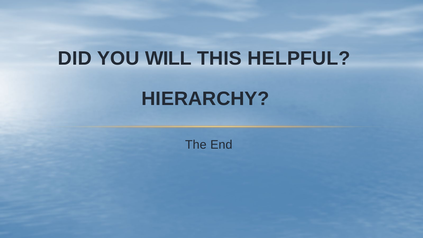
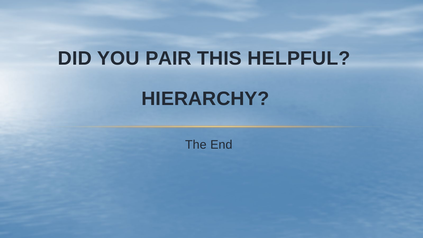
WILL: WILL -> PAIR
